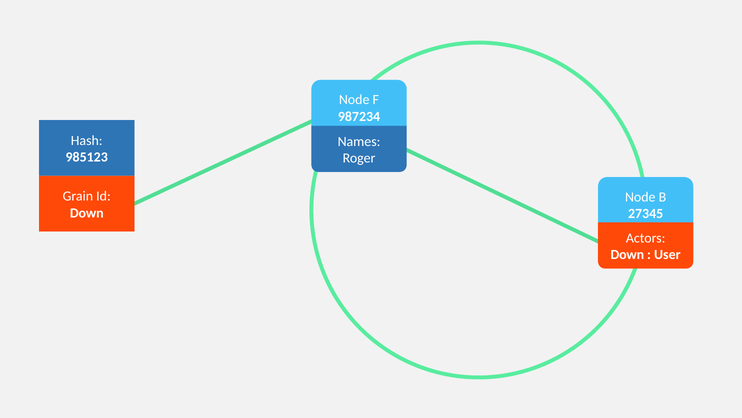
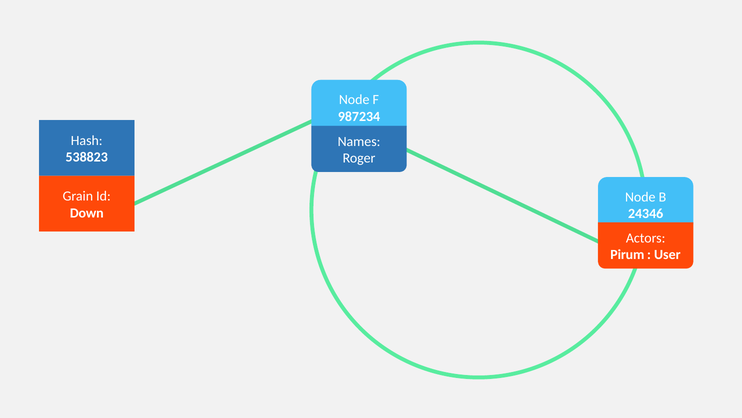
985123: 985123 -> 538823
27345: 27345 -> 24346
Down at (627, 254): Down -> Pirum
